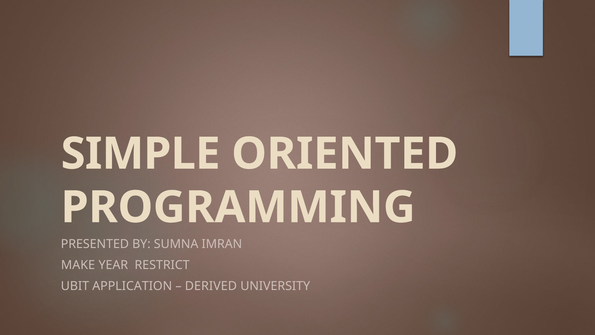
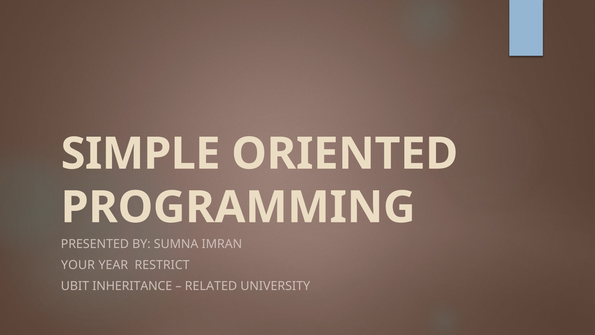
MAKE: MAKE -> YOUR
APPLICATION: APPLICATION -> INHERITANCE
DERIVED: DERIVED -> RELATED
